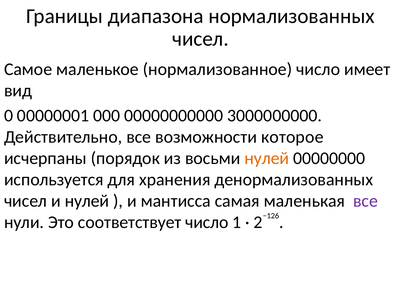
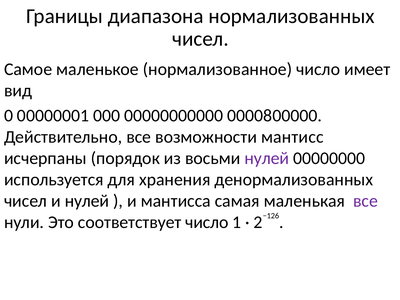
3000000000: 3000000000 -> 0000800000
которое: которое -> мантисс
нулей at (267, 158) colour: orange -> purple
